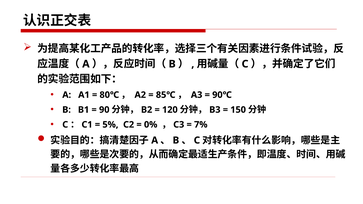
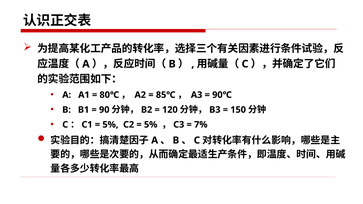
0% at (151, 125): 0% -> 5%
